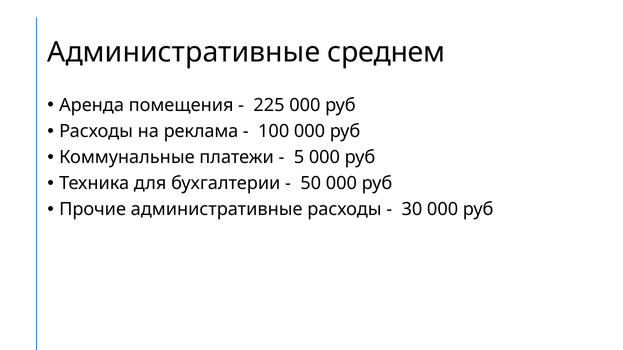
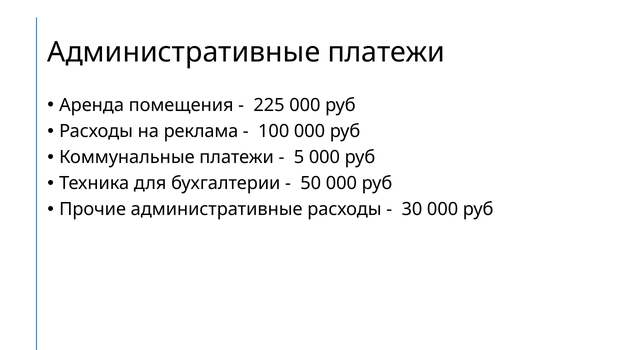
Административные среднем: среднем -> платежи
